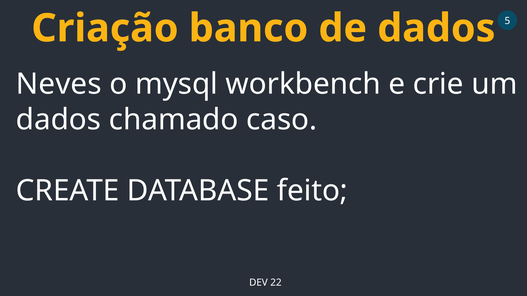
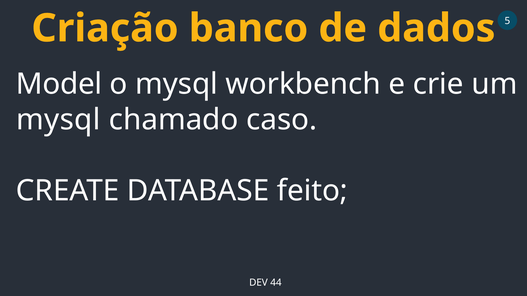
Neves: Neves -> Model
dados at (59, 120): dados -> mysql
22: 22 -> 44
